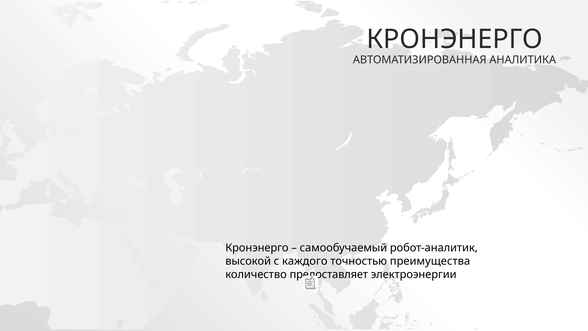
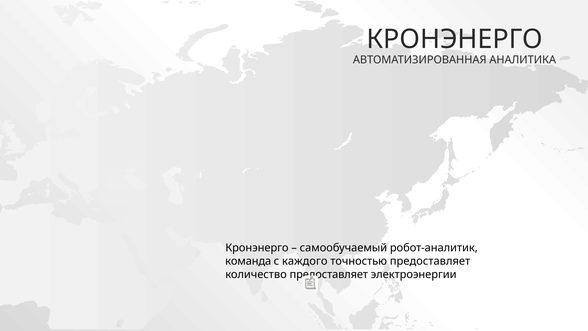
высокой: высокой -> команда
точностью преимущества: преимущества -> предоставляет
